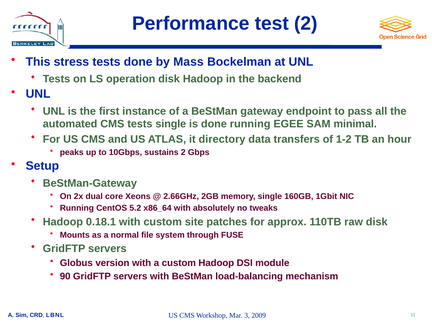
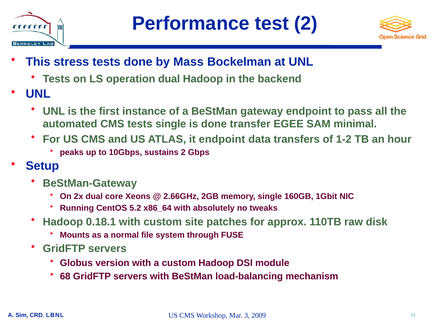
operation disk: disk -> dual
done running: running -> transfer
it directory: directory -> endpoint
90: 90 -> 68
